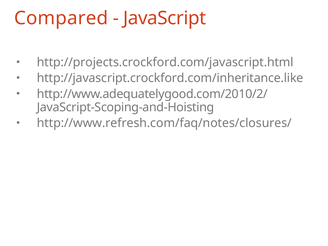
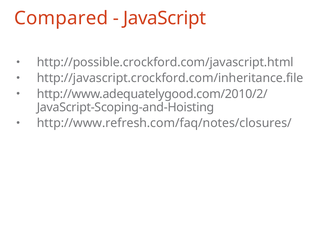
http://projects.crockford.com/javascript.html: http://projects.crockford.com/javascript.html -> http://possible.crockford.com/javascript.html
http://javascript.crockford.com/inheritance.like: http://javascript.crockford.com/inheritance.like -> http://javascript.crockford.com/inheritance.file
